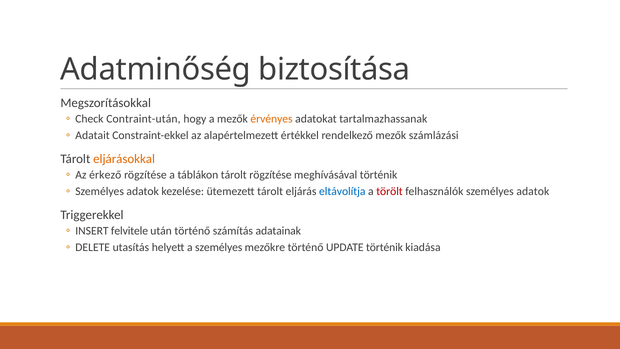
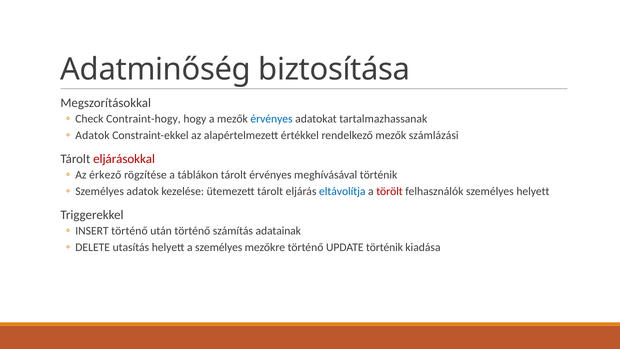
Contraint-után: Contraint-után -> Contraint-hogy
érvényes at (272, 119) colour: orange -> blue
Adatait at (93, 135): Adatait -> Adatok
eljárásokkal colour: orange -> red
tárolt rögzítése: rögzítése -> érvényes
felhasználók személyes adatok: adatok -> helyett
INSERT felvitele: felvitele -> történő
